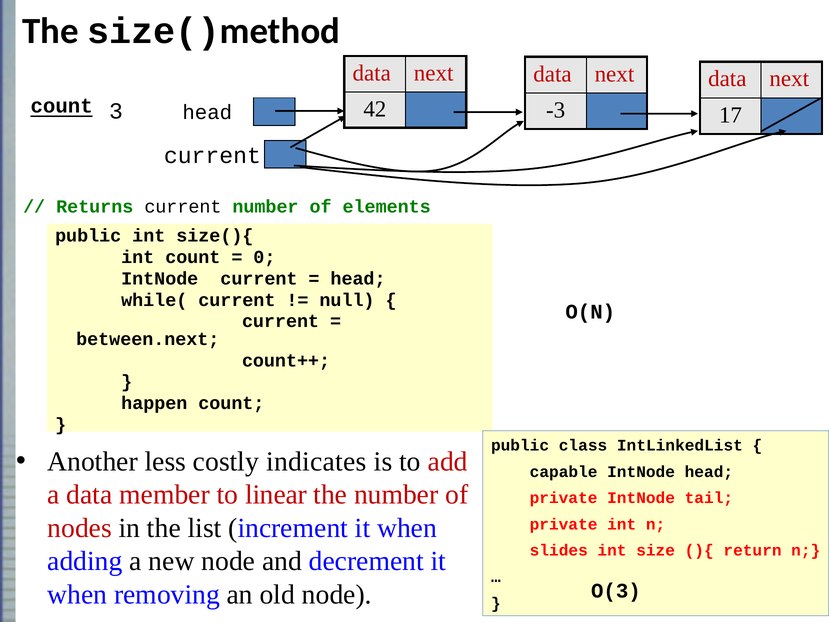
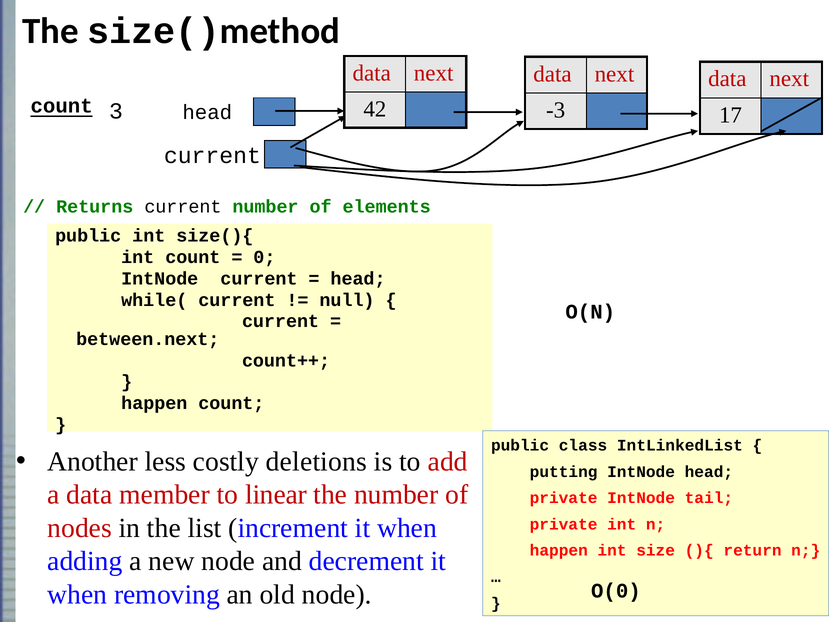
indicates: indicates -> deletions
capable: capable -> putting
slides at (559, 550): slides -> happen
O(3: O(3 -> O(0
